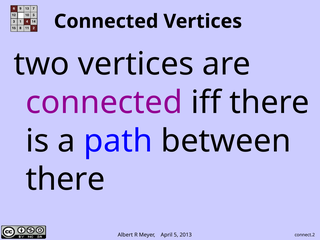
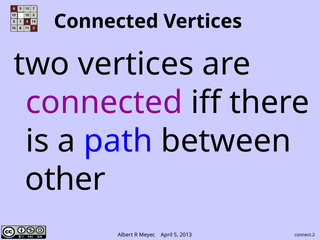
there at (65, 179): there -> other
